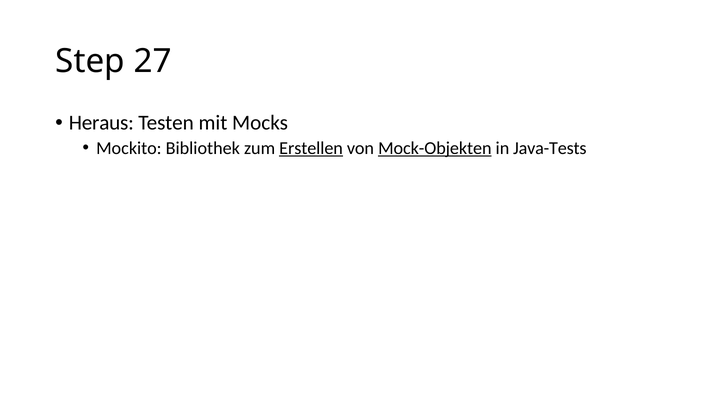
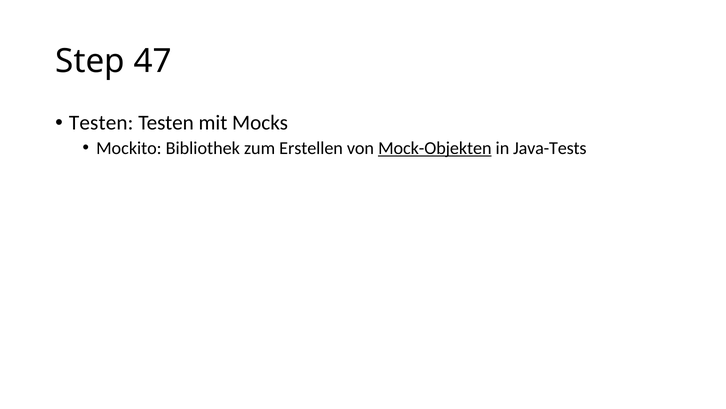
27: 27 -> 47
Heraus at (101, 123): Heraus -> Testen
Erstellen underline: present -> none
